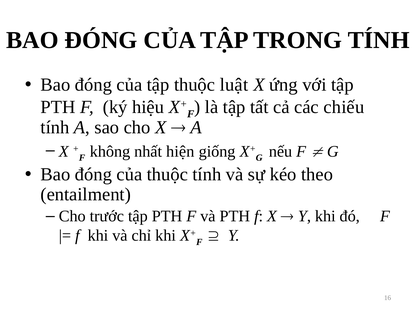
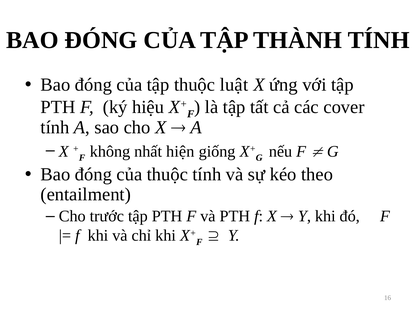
TRONG: TRONG -> THÀNH
chiếu: chiếu -> cover
